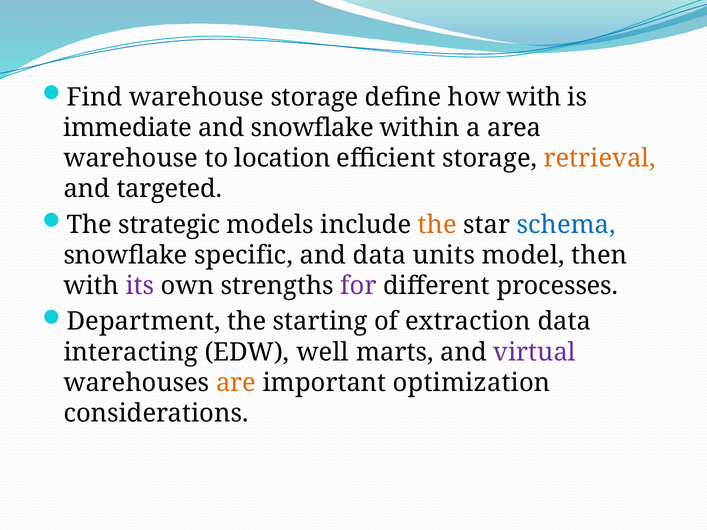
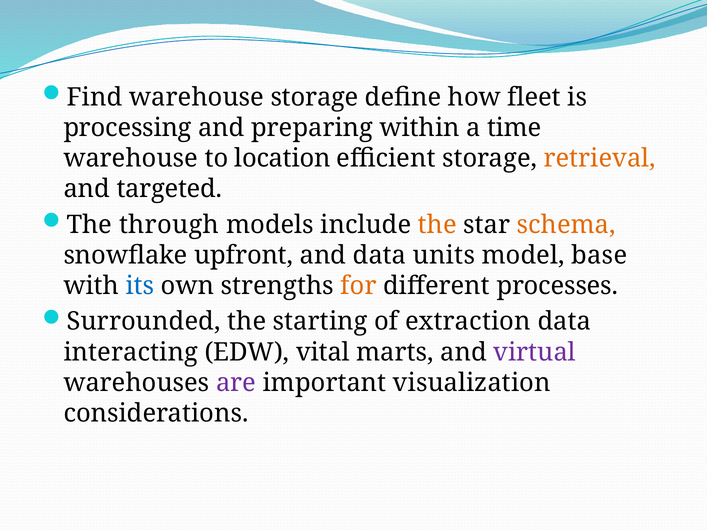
how with: with -> fleet
immediate: immediate -> processing
and snowflake: snowflake -> preparing
area: area -> time
strategic: strategic -> through
schema colour: blue -> orange
specific: specific -> upfront
then: then -> base
its colour: purple -> blue
for colour: purple -> orange
Department: Department -> Surrounded
well: well -> vital
are colour: orange -> purple
optimization: optimization -> visualization
